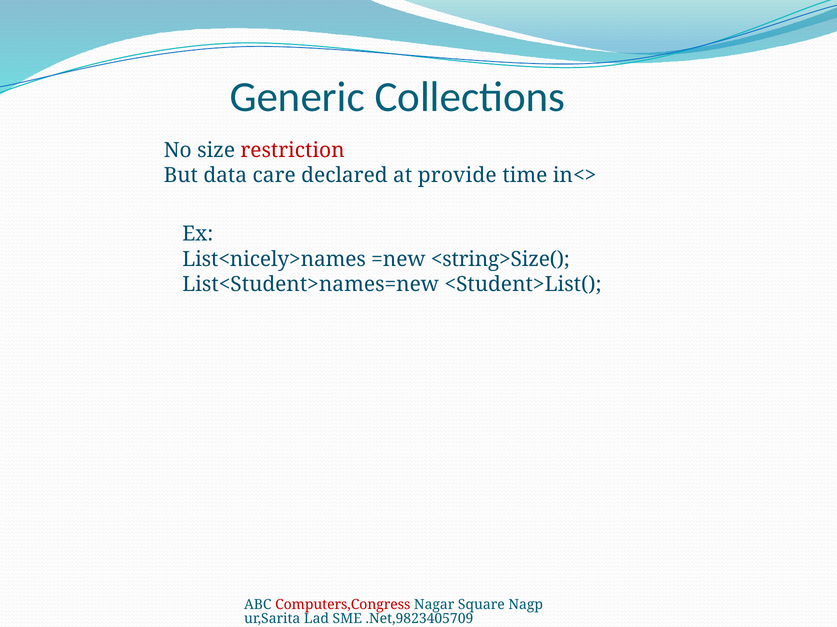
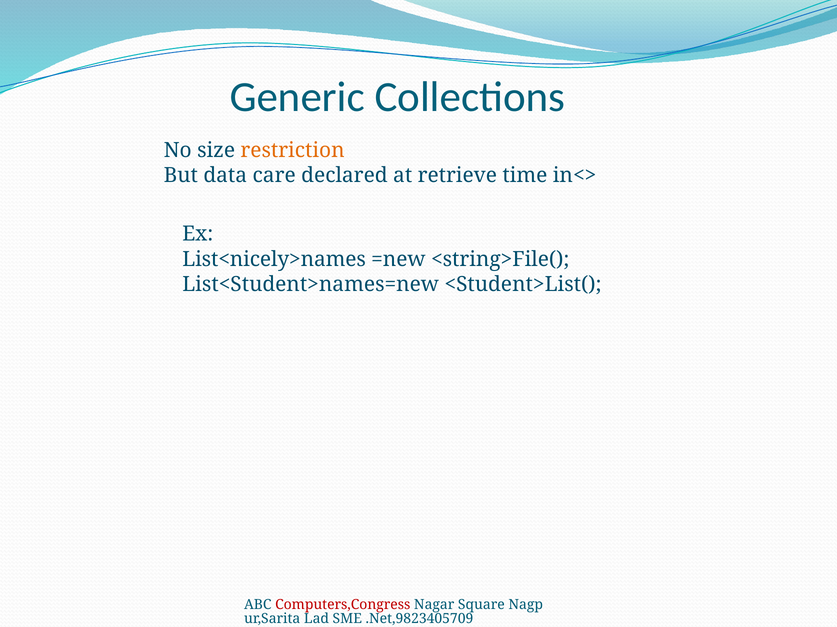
restriction colour: red -> orange
provide: provide -> retrieve
<string>Size(: <string>Size( -> <string>File(
